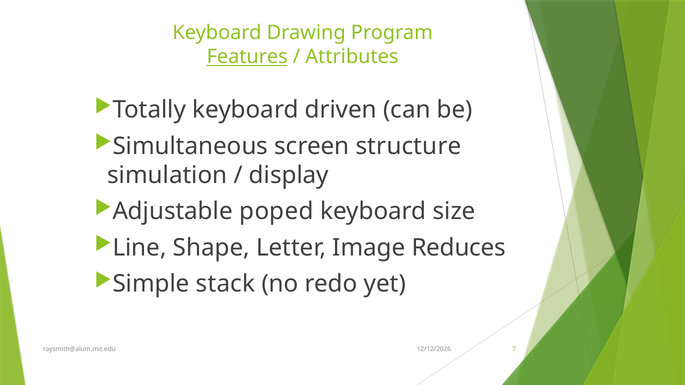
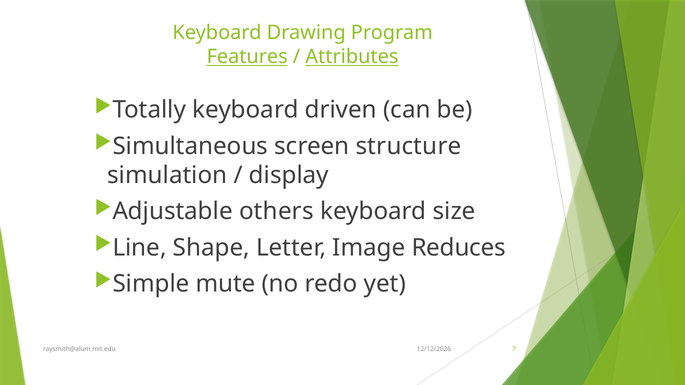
Attributes underline: none -> present
poped: poped -> others
stack: stack -> mute
